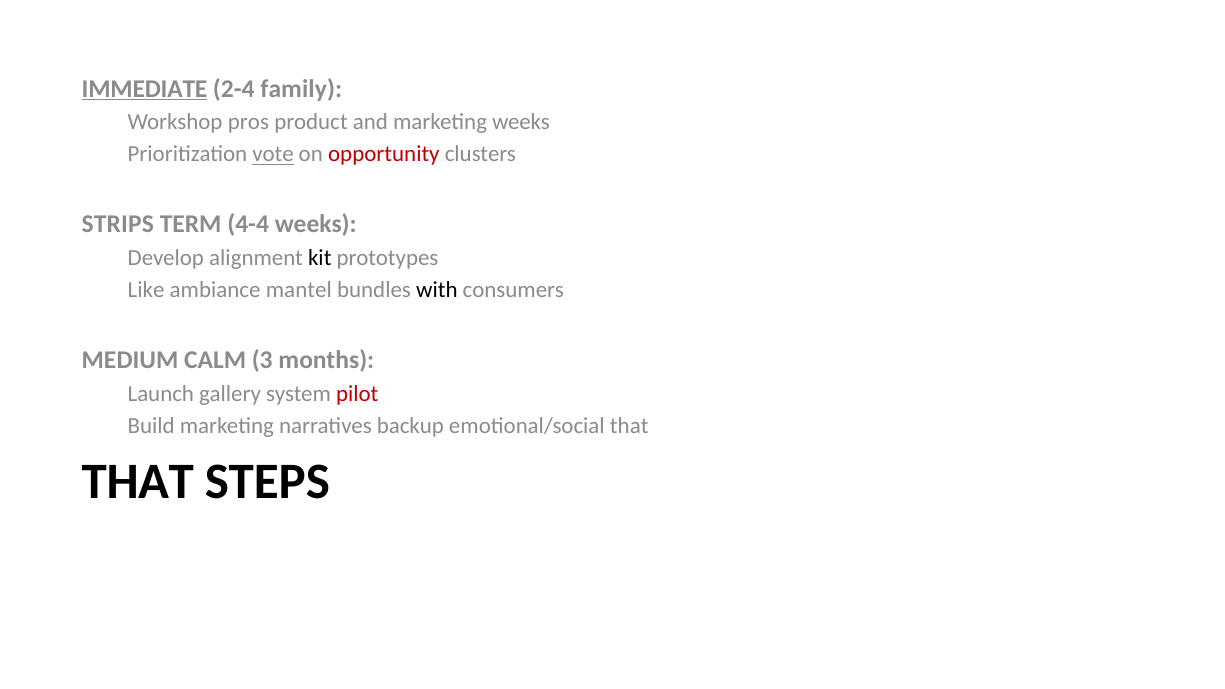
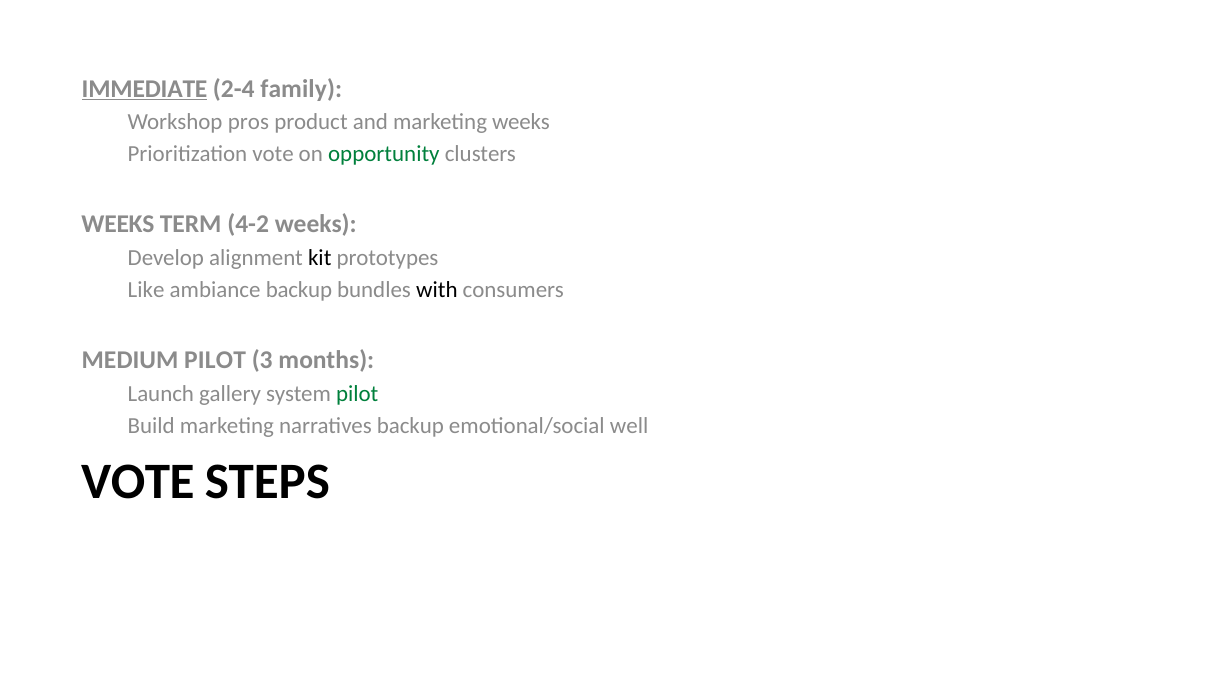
vote at (273, 154) underline: present -> none
opportunity colour: red -> green
STRIPS at (118, 225): STRIPS -> WEEKS
4-4: 4-4 -> 4-2
ambiance mantel: mantel -> backup
MEDIUM CALM: CALM -> PILOT
pilot at (357, 394) colour: red -> green
emotional/social that: that -> well
THAT at (138, 482): THAT -> VOTE
